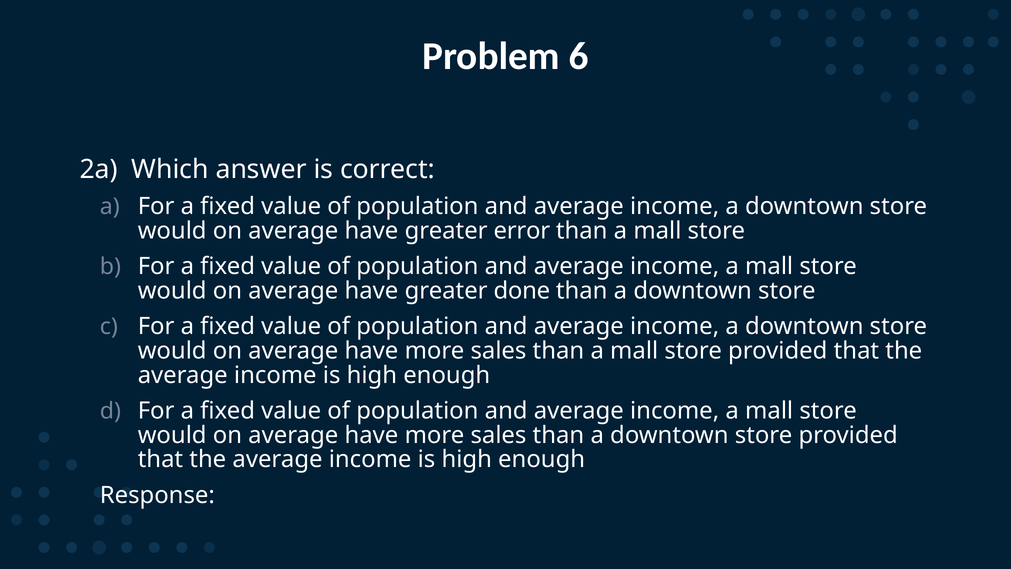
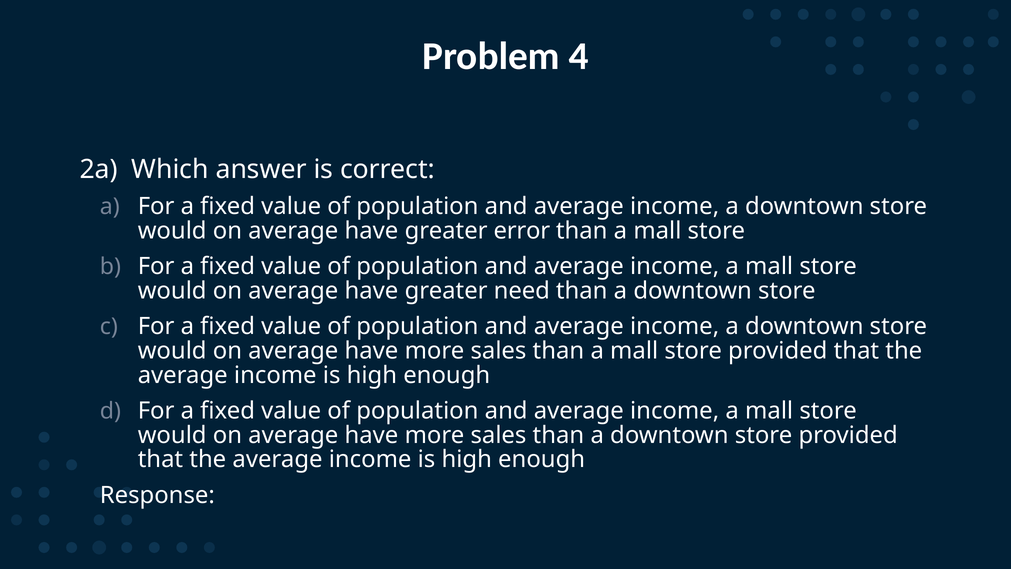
6: 6 -> 4
done: done -> need
